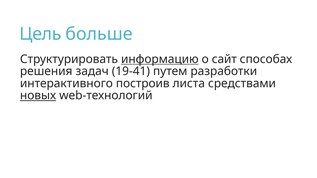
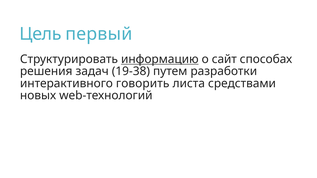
больше: больше -> первый
19-41: 19-41 -> 19-38
построив: построив -> говорить
новых underline: present -> none
